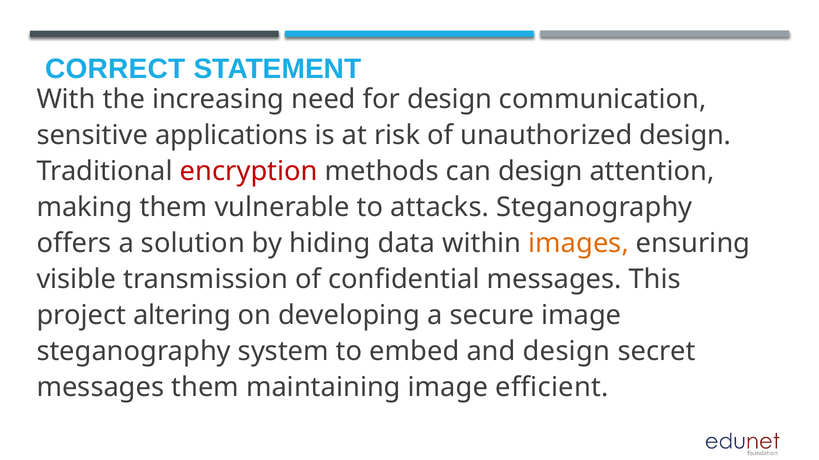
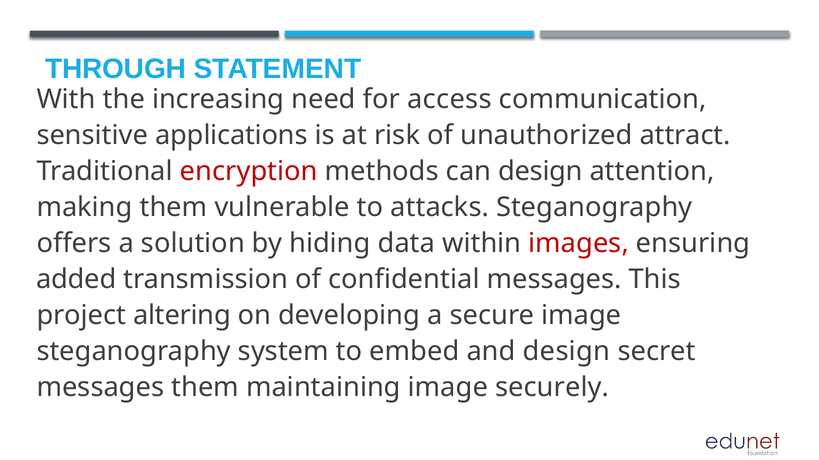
CORRECT: CORRECT -> THROUGH
for design: design -> access
unauthorized design: design -> attract
images colour: orange -> red
visible: visible -> added
efficient: efficient -> securely
